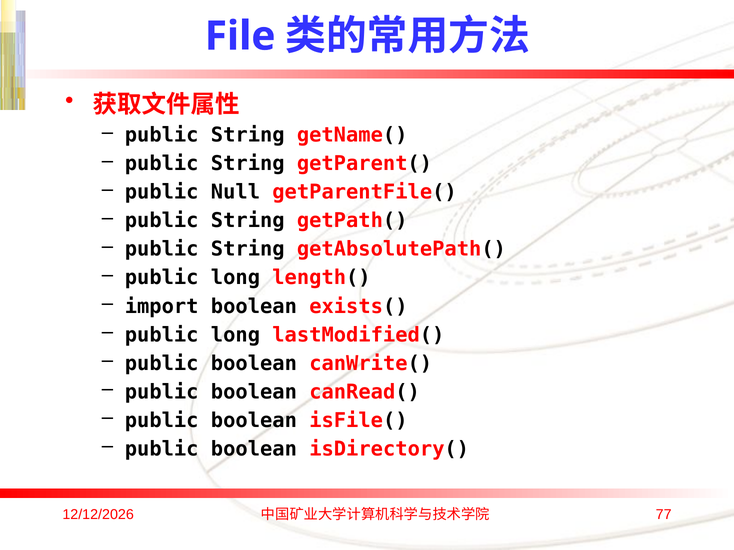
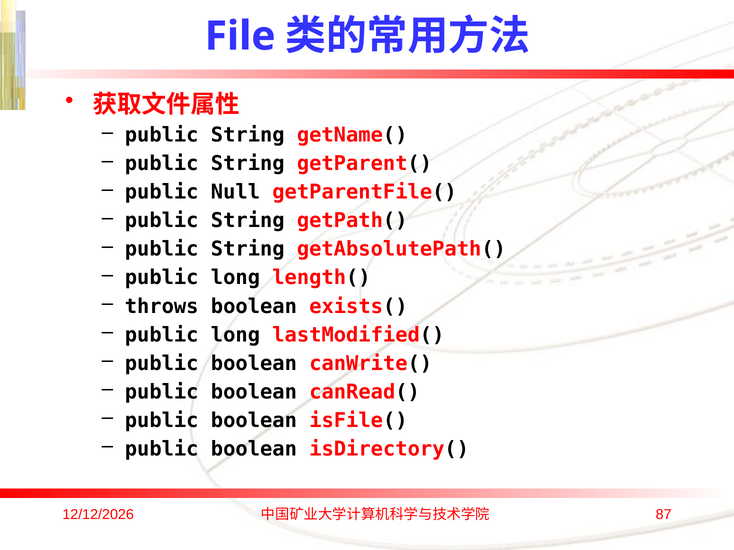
import: import -> throws
77: 77 -> 87
